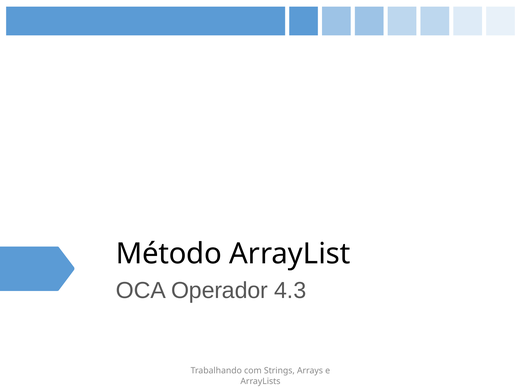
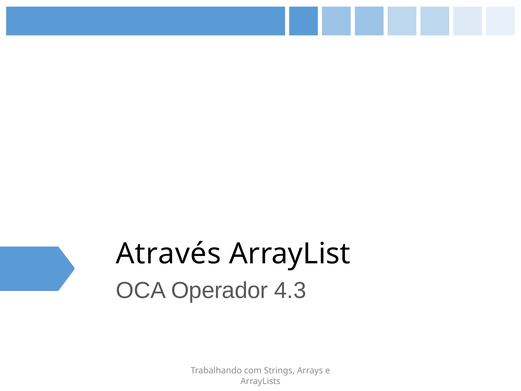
Método: Método -> Através
